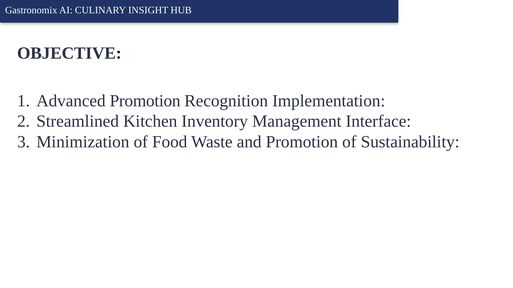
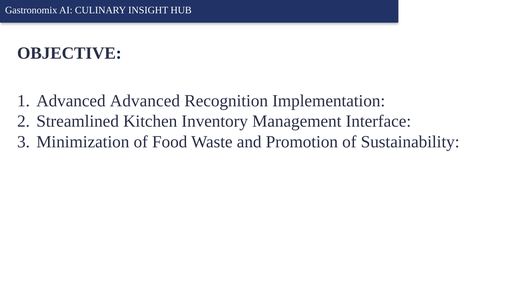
Advanced Promotion: Promotion -> Advanced
